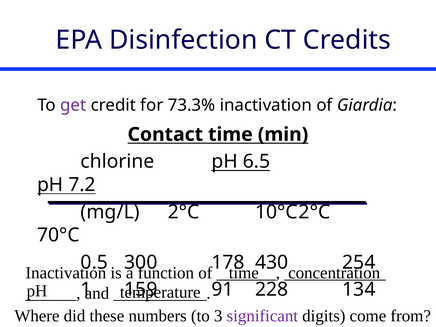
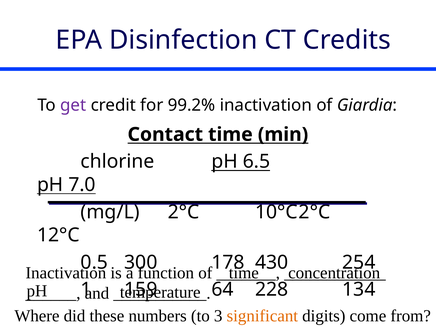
73.3%: 73.3% -> 99.2%
7.2: 7.2 -> 7.0
70°C: 70°C -> 12°C
91: 91 -> 64
significant colour: purple -> orange
